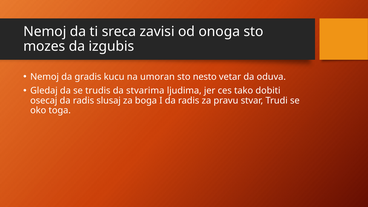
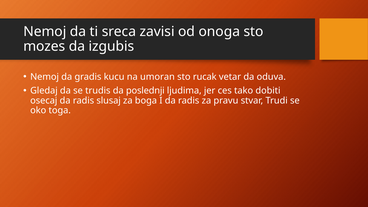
nesto: nesto -> rucak
stvarima: stvarima -> poslednji
